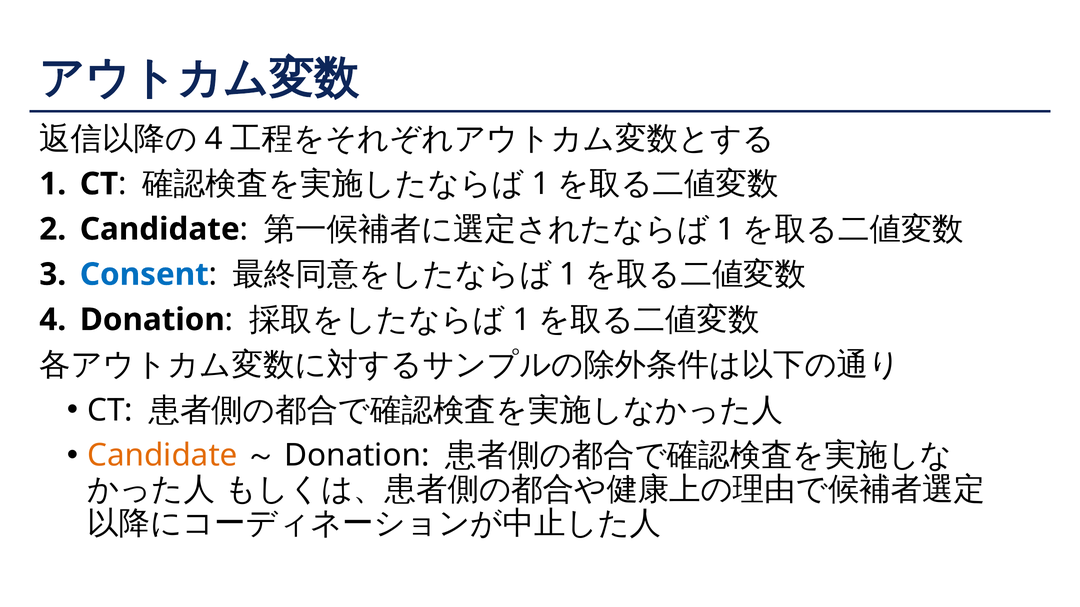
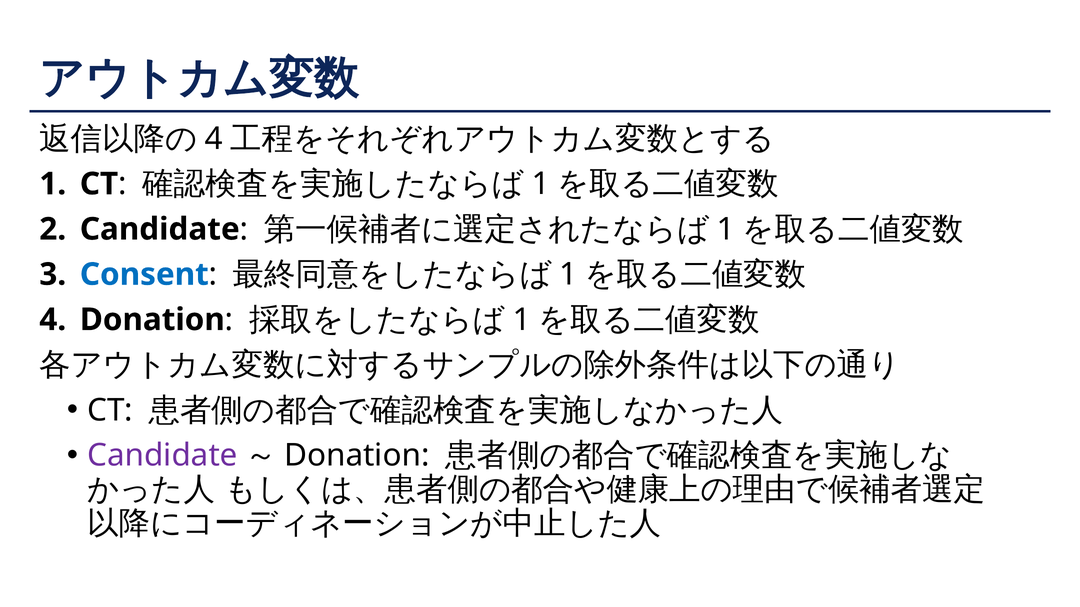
Candidate at (162, 456) colour: orange -> purple
